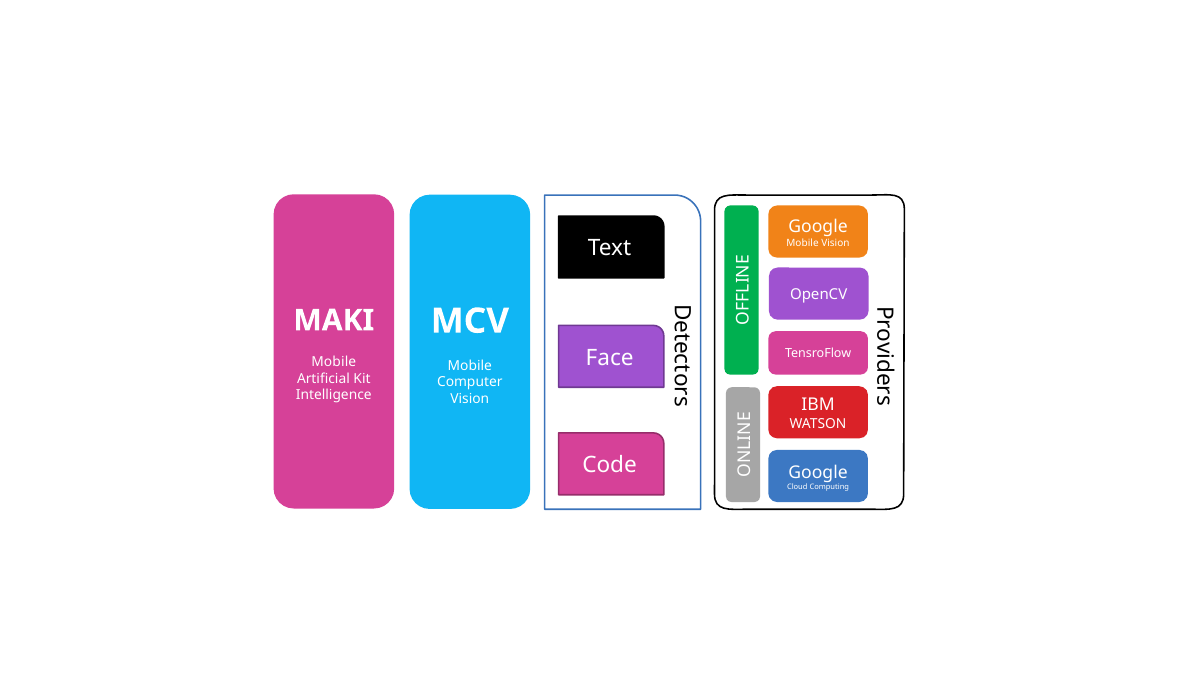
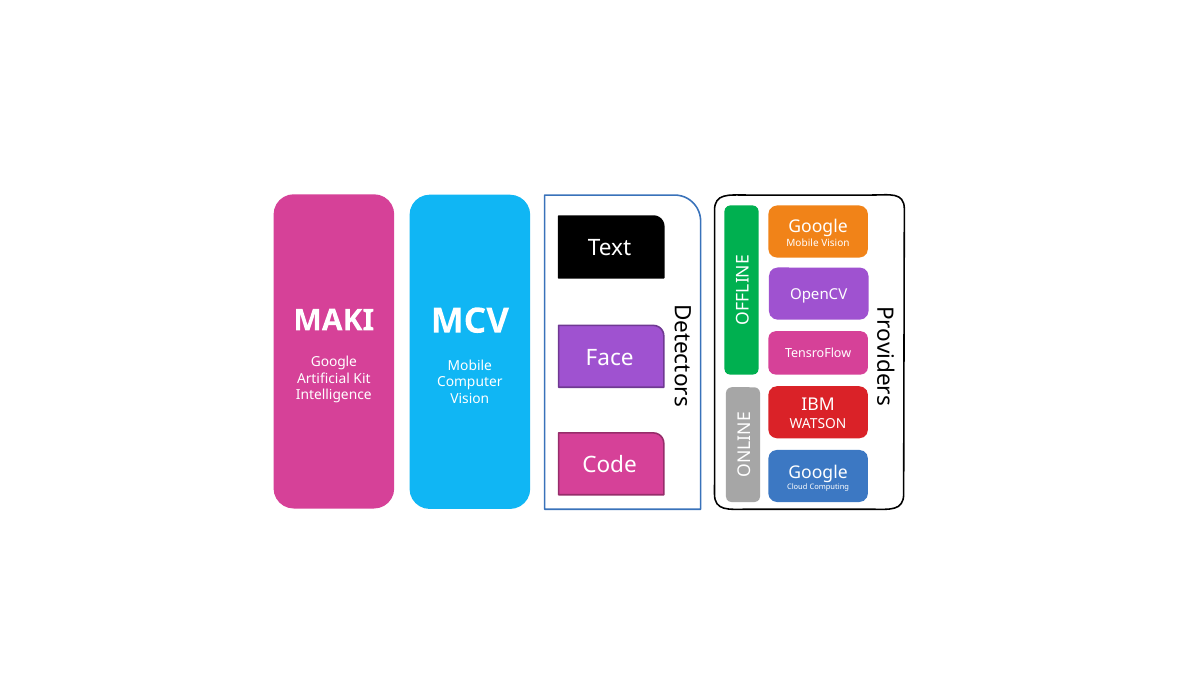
Mobile at (334, 362): Mobile -> Google
